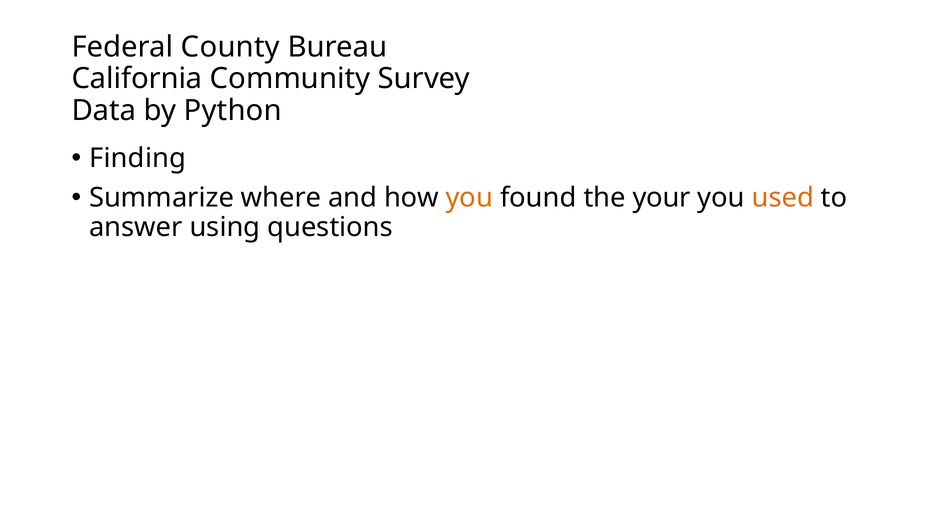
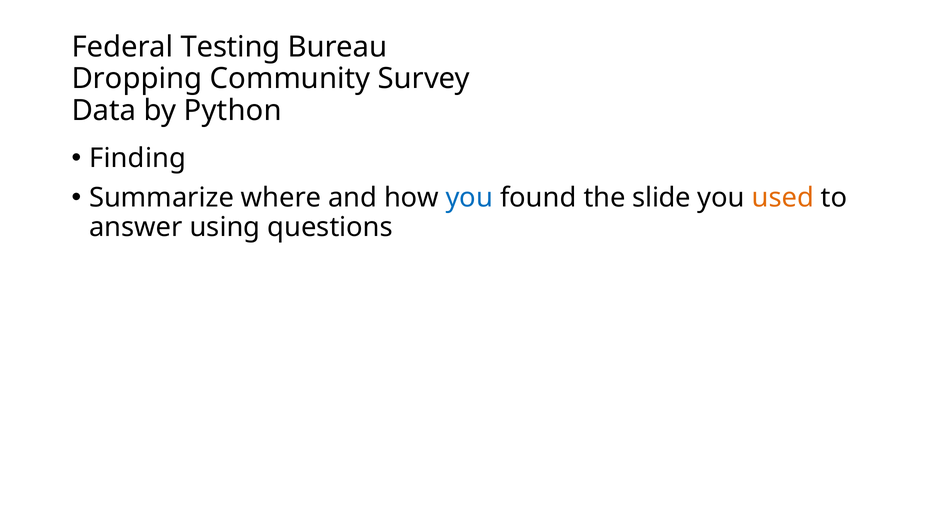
County: County -> Testing
California: California -> Dropping
you at (469, 198) colour: orange -> blue
your: your -> slide
